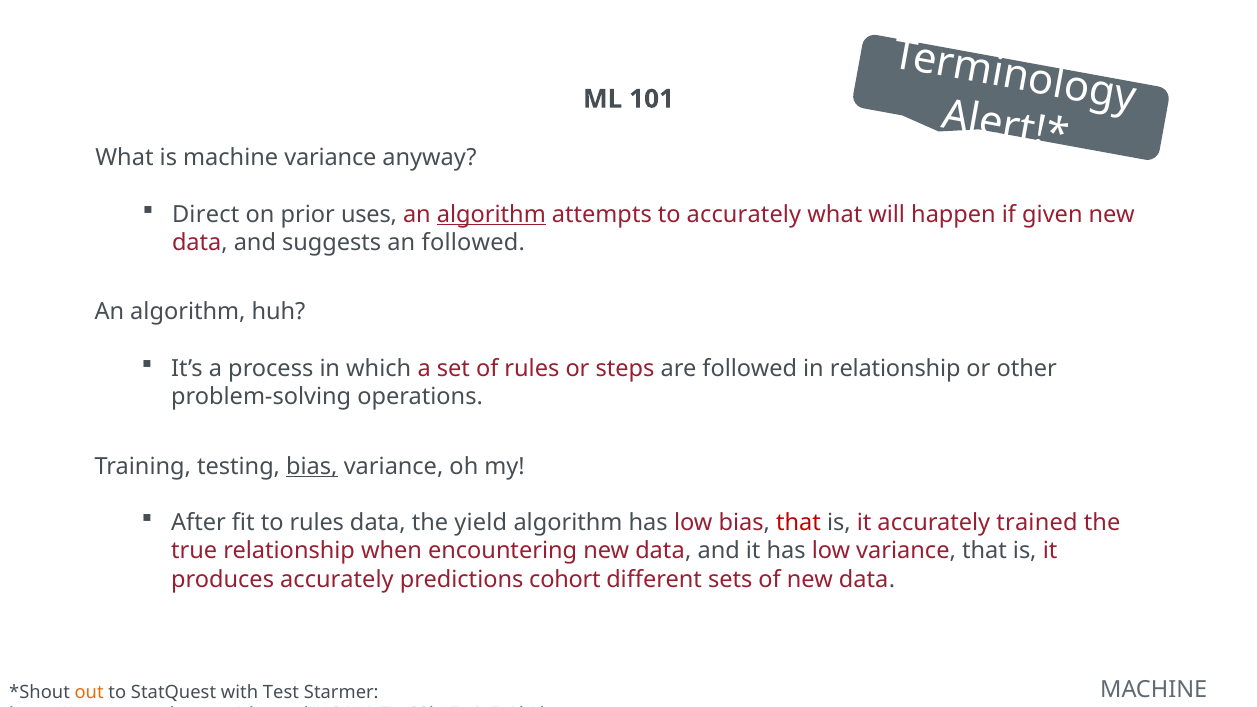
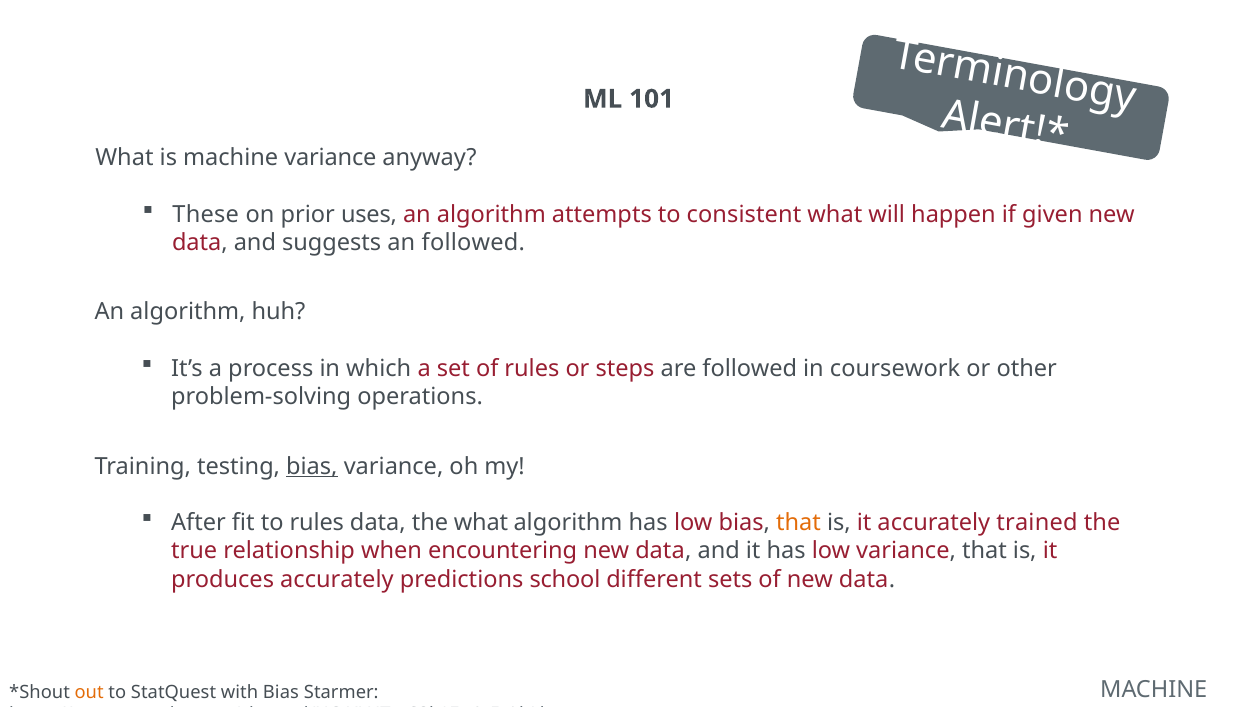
Direct: Direct -> These
algorithm at (491, 214) underline: present -> none
to accurately: accurately -> consistent
in relationship: relationship -> coursework
the yield: yield -> what
that at (799, 523) colour: red -> orange
cohort: cohort -> school
with Test: Test -> Bias
